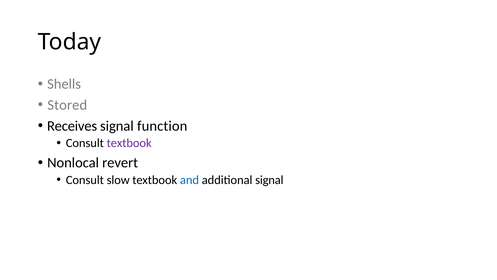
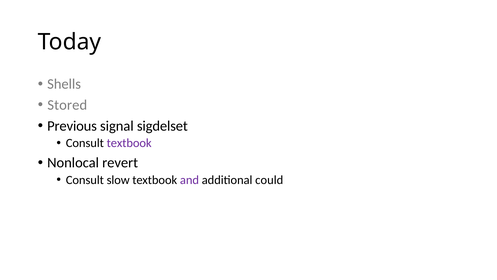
Receives: Receives -> Previous
function: function -> sigdelset
and colour: blue -> purple
additional signal: signal -> could
